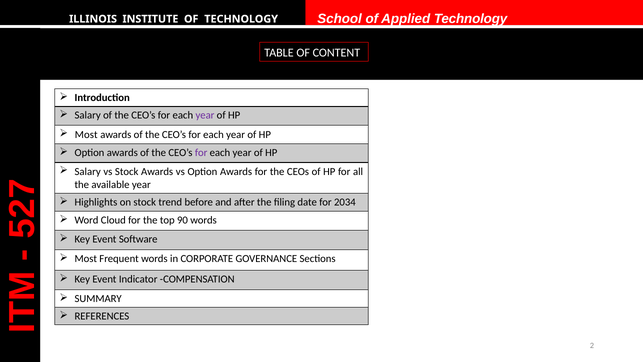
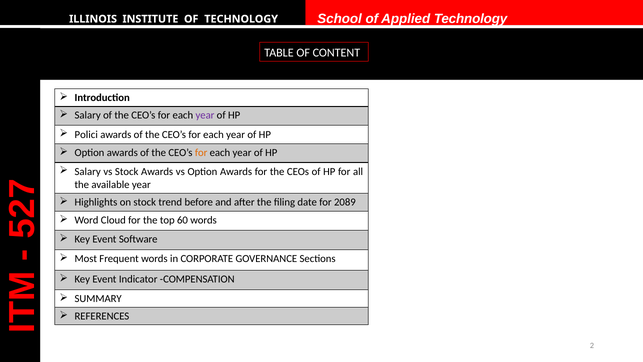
Most at (86, 134): Most -> Polici
for at (201, 153) colour: purple -> orange
2034: 2034 -> 2089
90: 90 -> 60
